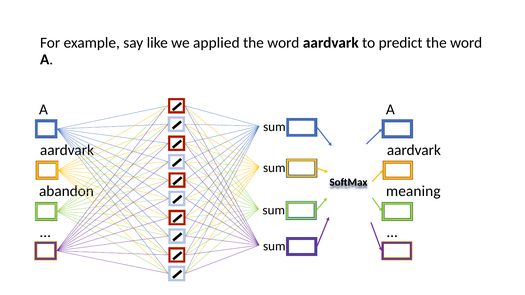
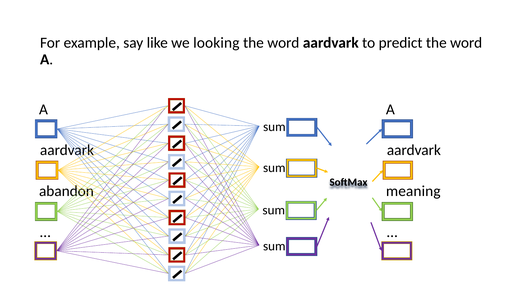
applied: applied -> looking
